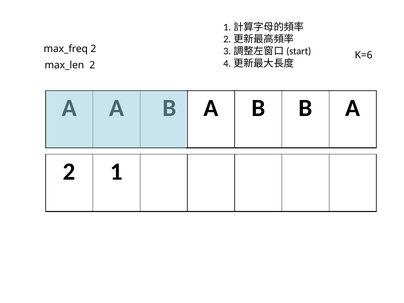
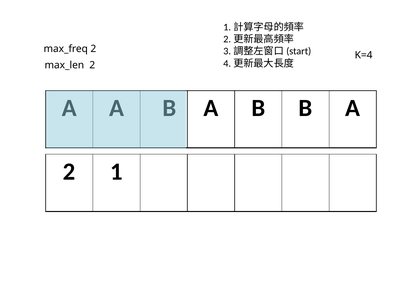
K=6: K=6 -> K=4
